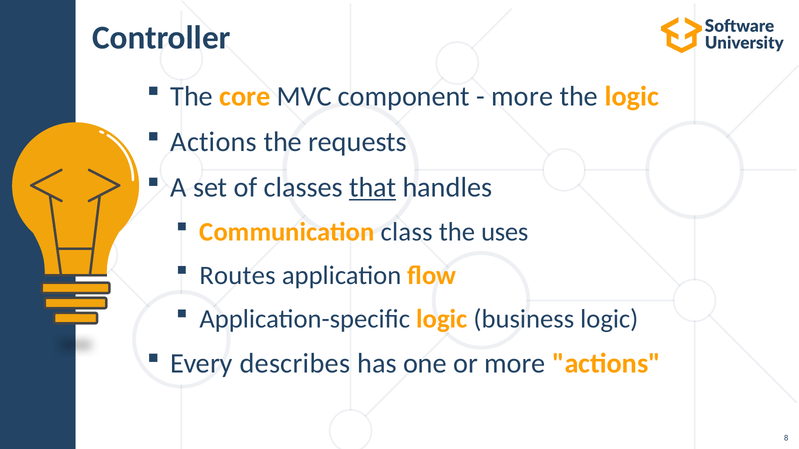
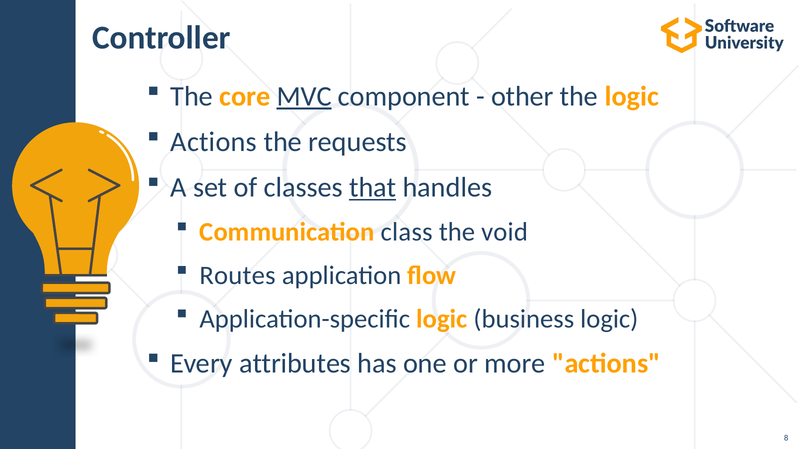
MVC underline: none -> present
more at (522, 96): more -> other
uses: uses -> void
describes: describes -> attributes
